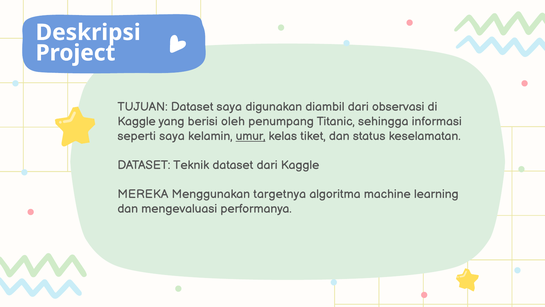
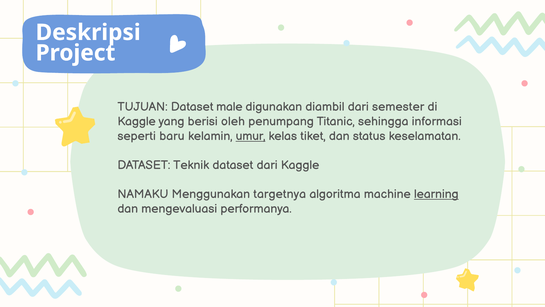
Dataset saya: saya -> male
observasi: observasi -> semester
seperti saya: saya -> baru
MEREKA: MEREKA -> NAMAKU
learning underline: none -> present
